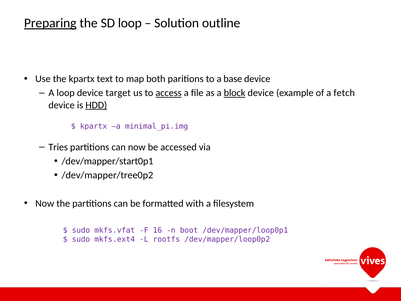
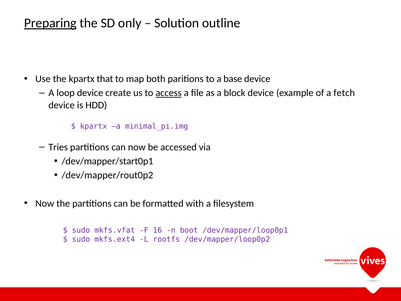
SD loop: loop -> only
text: text -> that
target: target -> create
block underline: present -> none
HDD underline: present -> none
/dev/mapper/tree0p2: /dev/mapper/tree0p2 -> /dev/mapper/rout0p2
